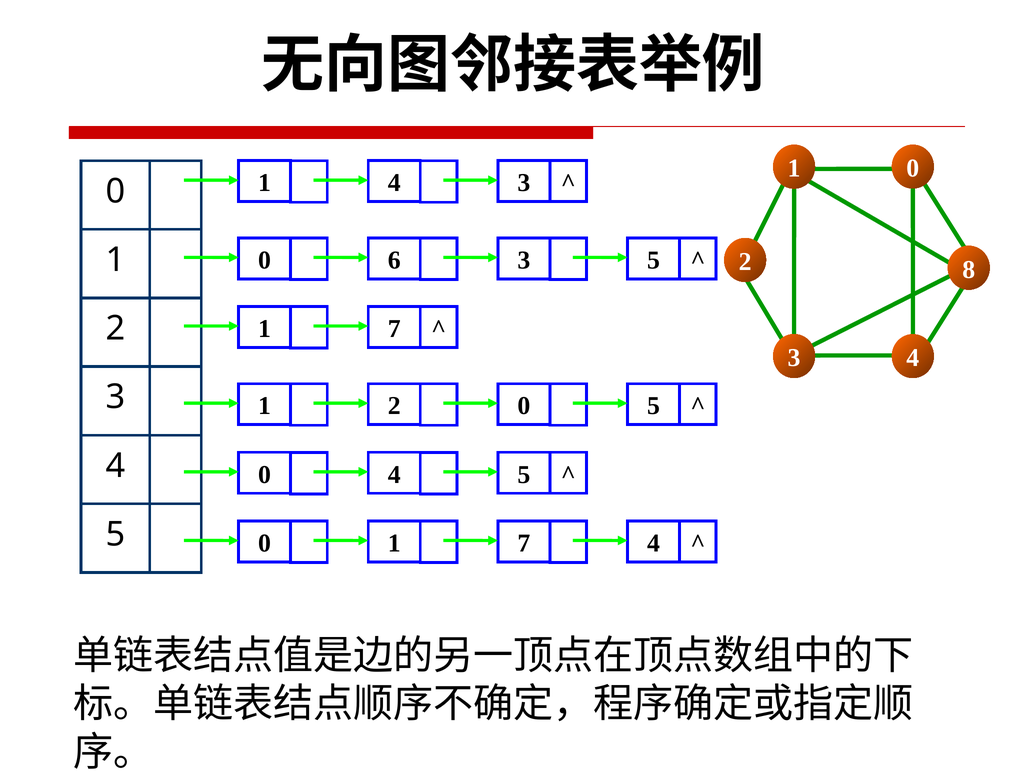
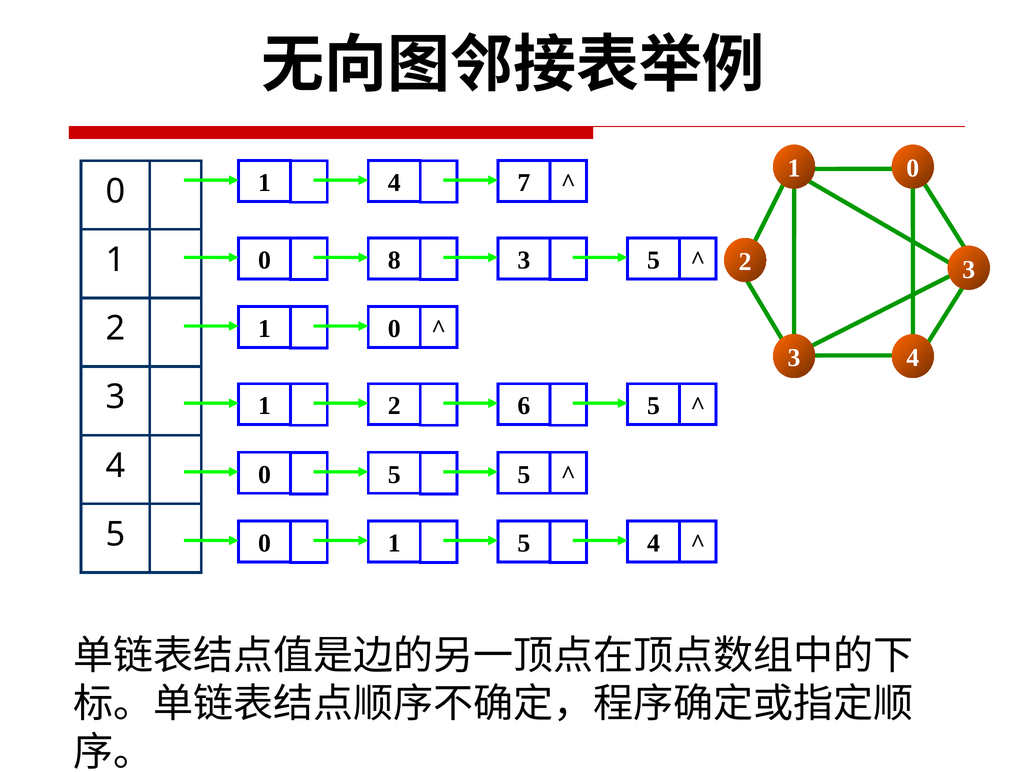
4 3: 3 -> 7
6: 6 -> 8
8 at (969, 270): 8 -> 3
7 at (394, 329): 7 -> 0
2 0: 0 -> 6
0 4: 4 -> 5
0 1 7: 7 -> 5
